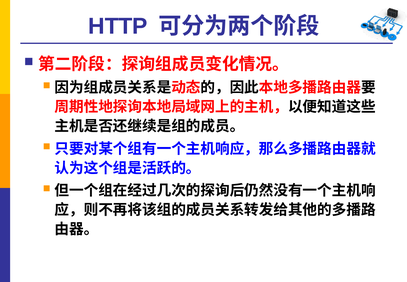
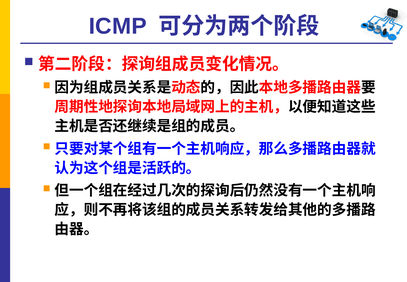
HTTP: HTTP -> ICMP
